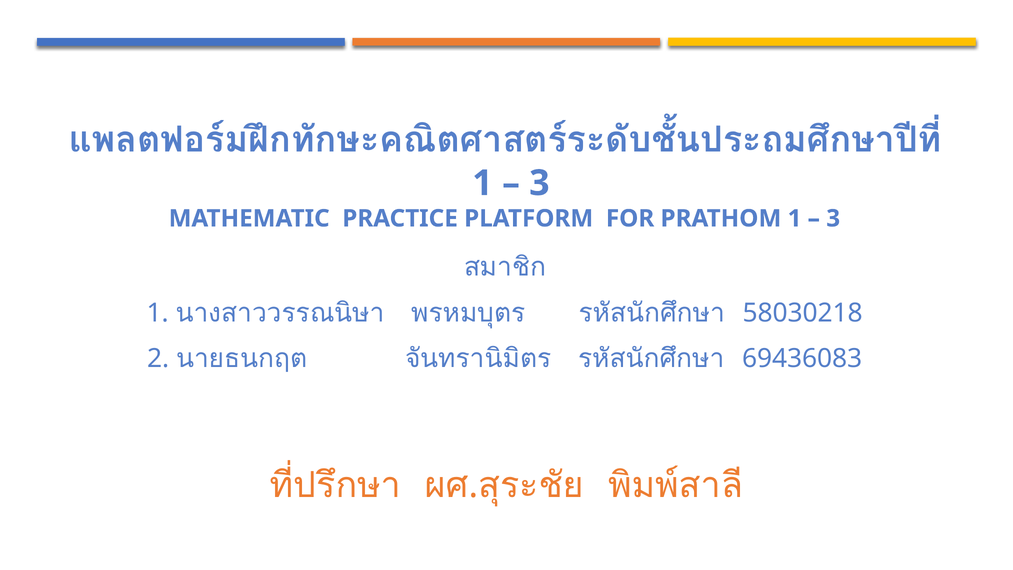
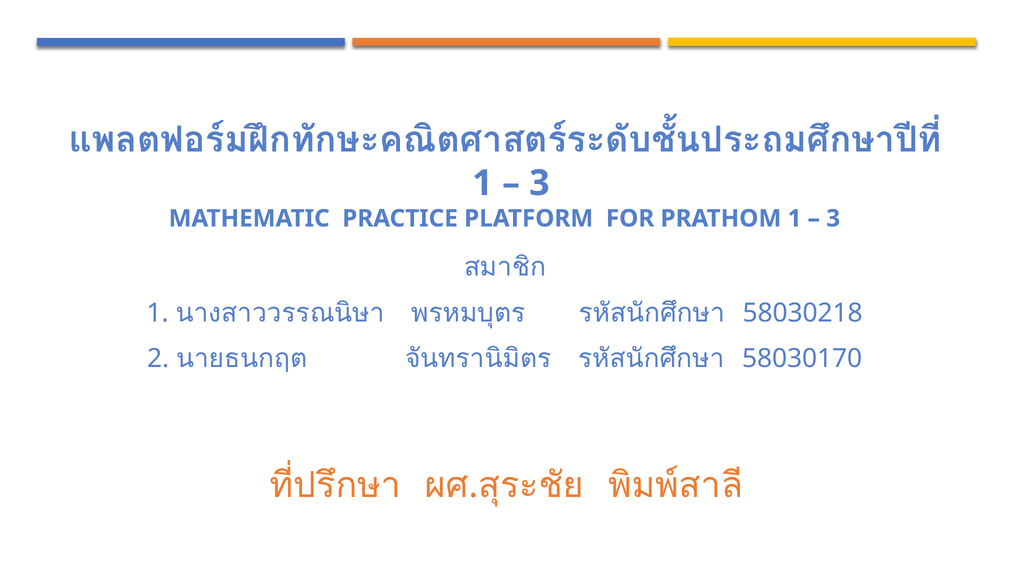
69436083: 69436083 -> 58030170
